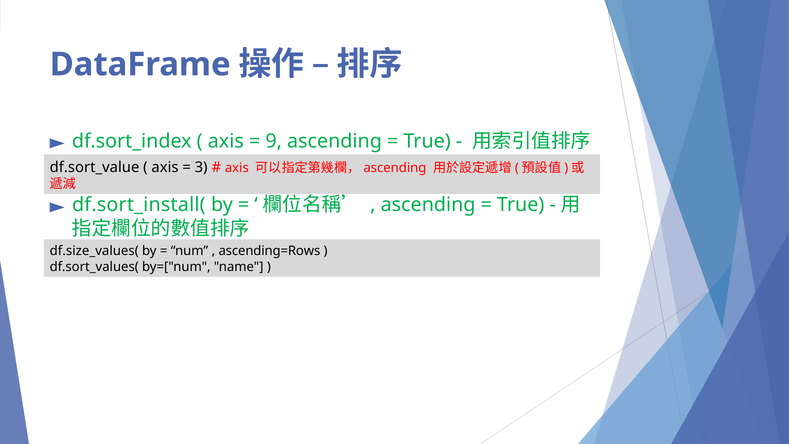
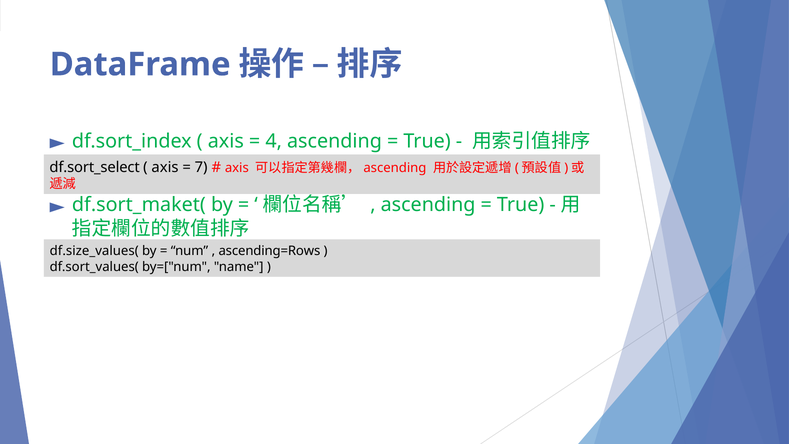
9: 9 -> 4
df.sort_value: df.sort_value -> df.sort_select
3: 3 -> 7
df.sort_install(: df.sort_install( -> df.sort_maket(
